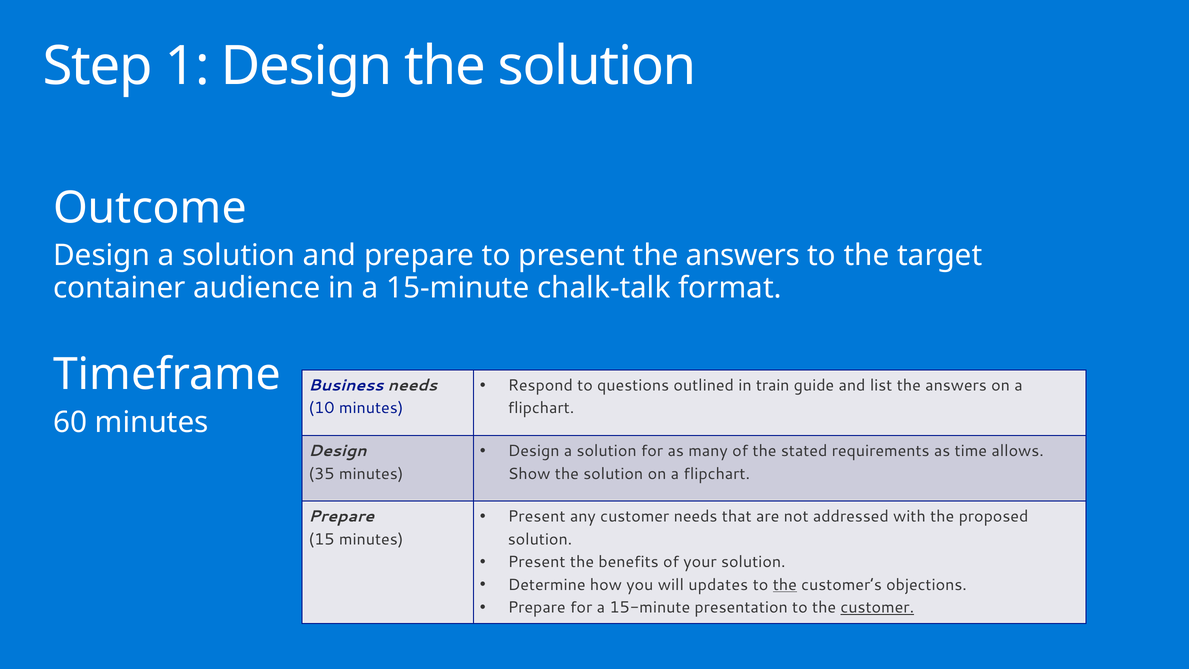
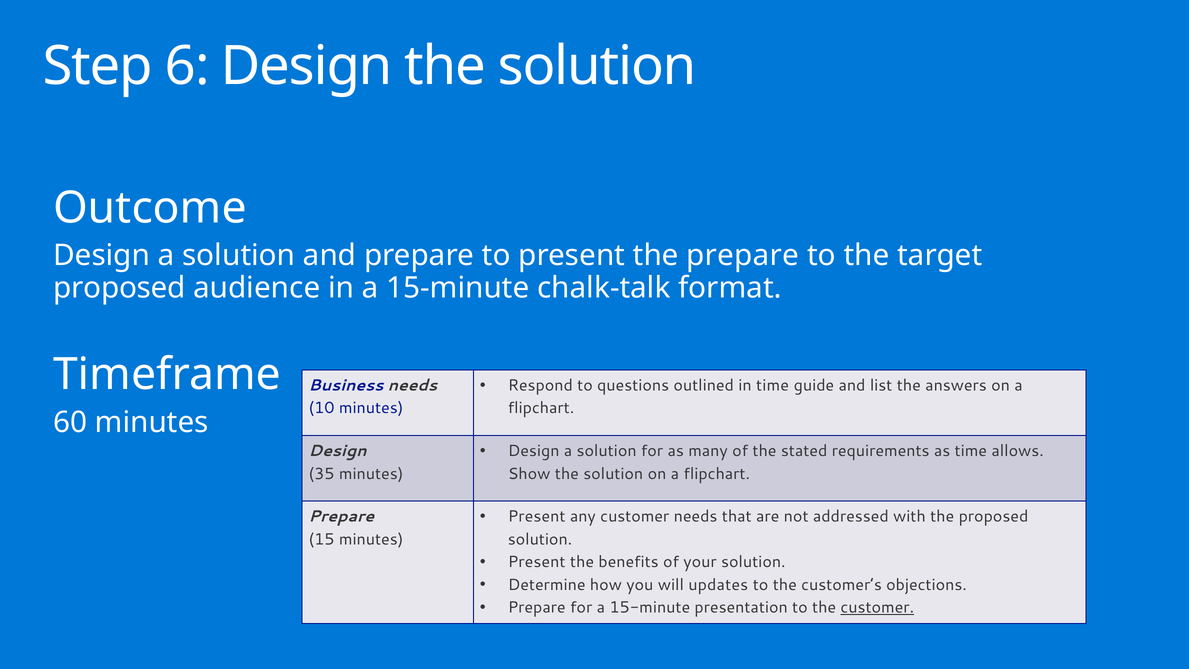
1: 1 -> 6
present the answers: answers -> prepare
container at (119, 288): container -> proposed
in train: train -> time
the at (785, 585) underline: present -> none
